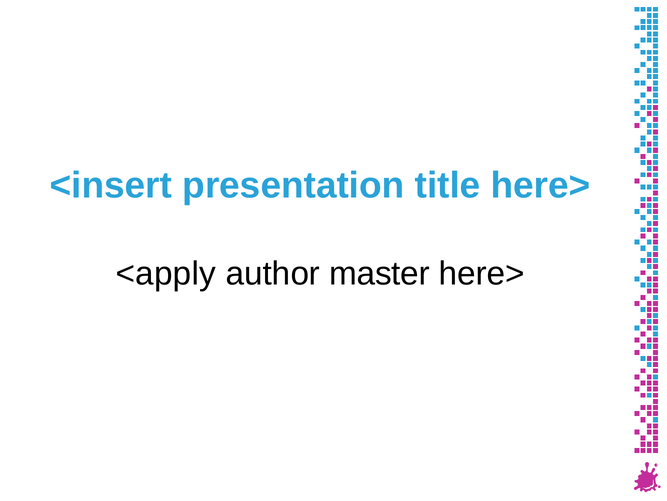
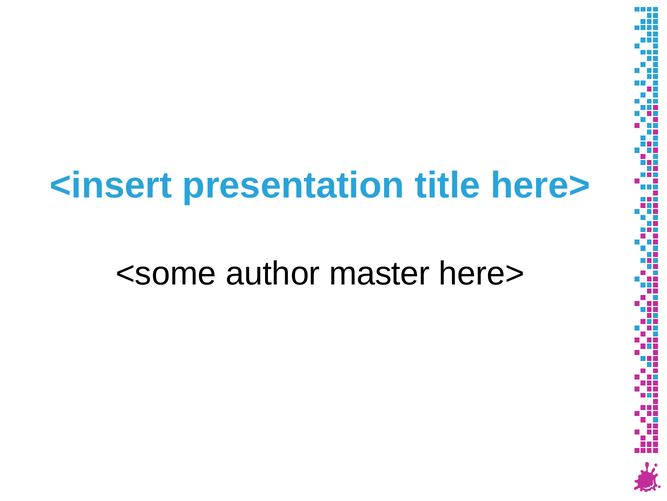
<apply: <apply -> <some
